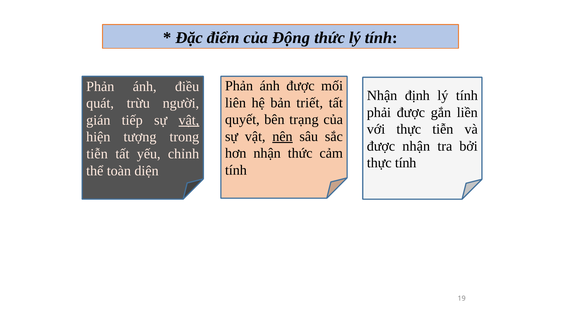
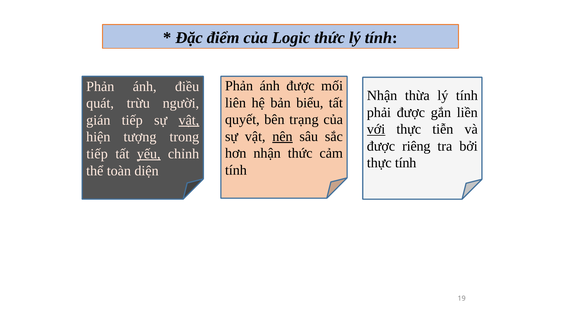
Động: Động -> Logic
định: định -> thừa
triết: triết -> biểu
với underline: none -> present
được nhận: nhận -> riêng
tiễn at (97, 154): tiễn -> tiếp
yếu underline: none -> present
